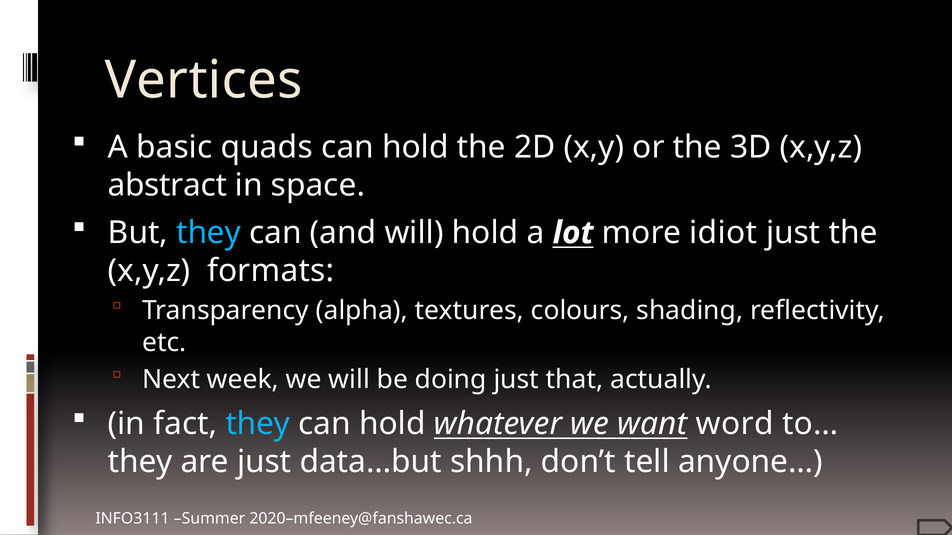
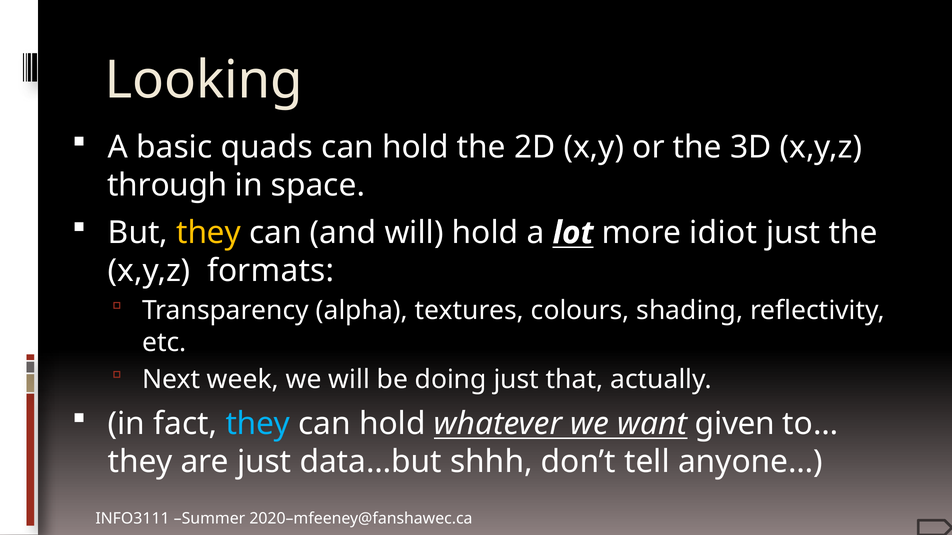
Vertices: Vertices -> Looking
abstract: abstract -> through
they at (209, 233) colour: light blue -> yellow
word: word -> given
